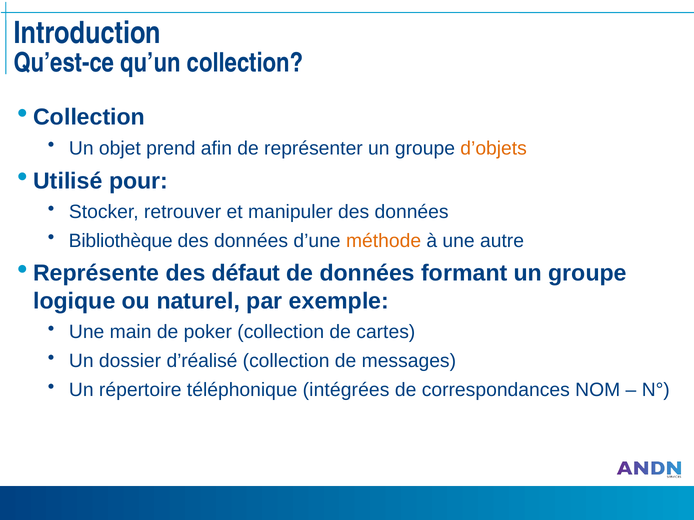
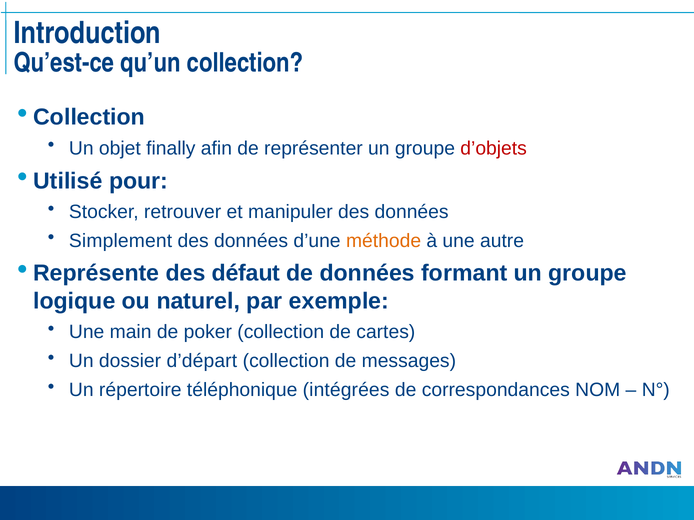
prend: prend -> finally
d’objets colour: orange -> red
Bibliothèque: Bibliothèque -> Simplement
d’réalisé: d’réalisé -> d’départ
